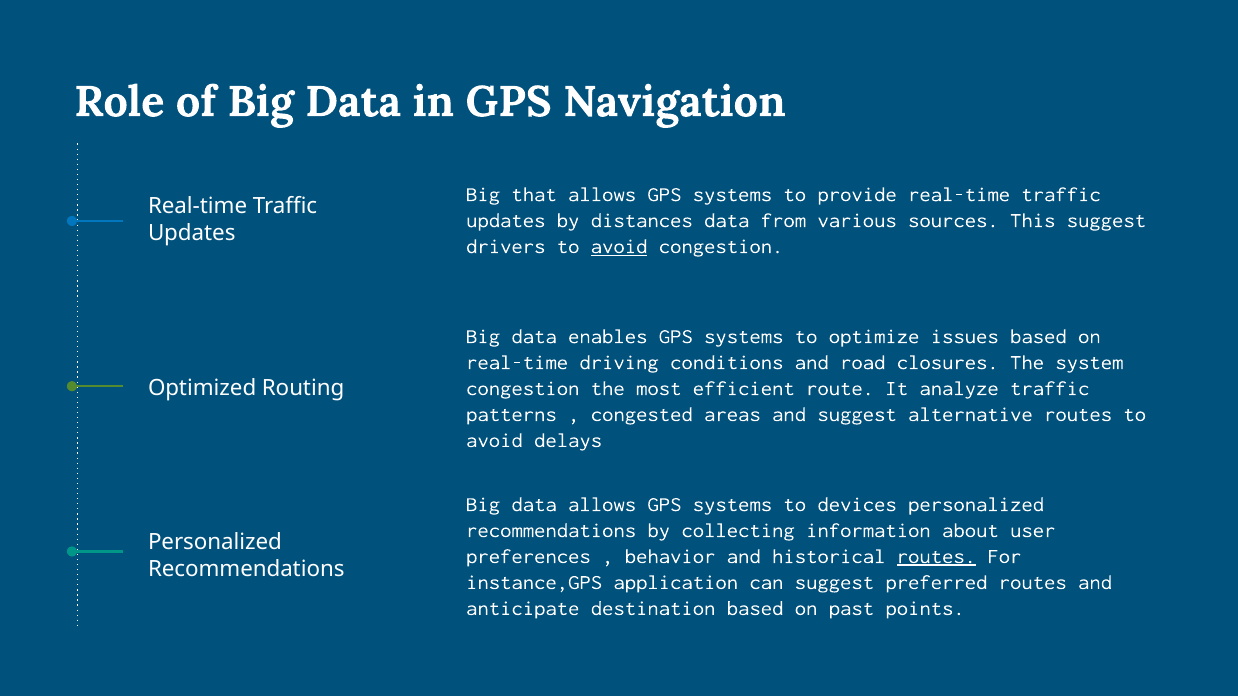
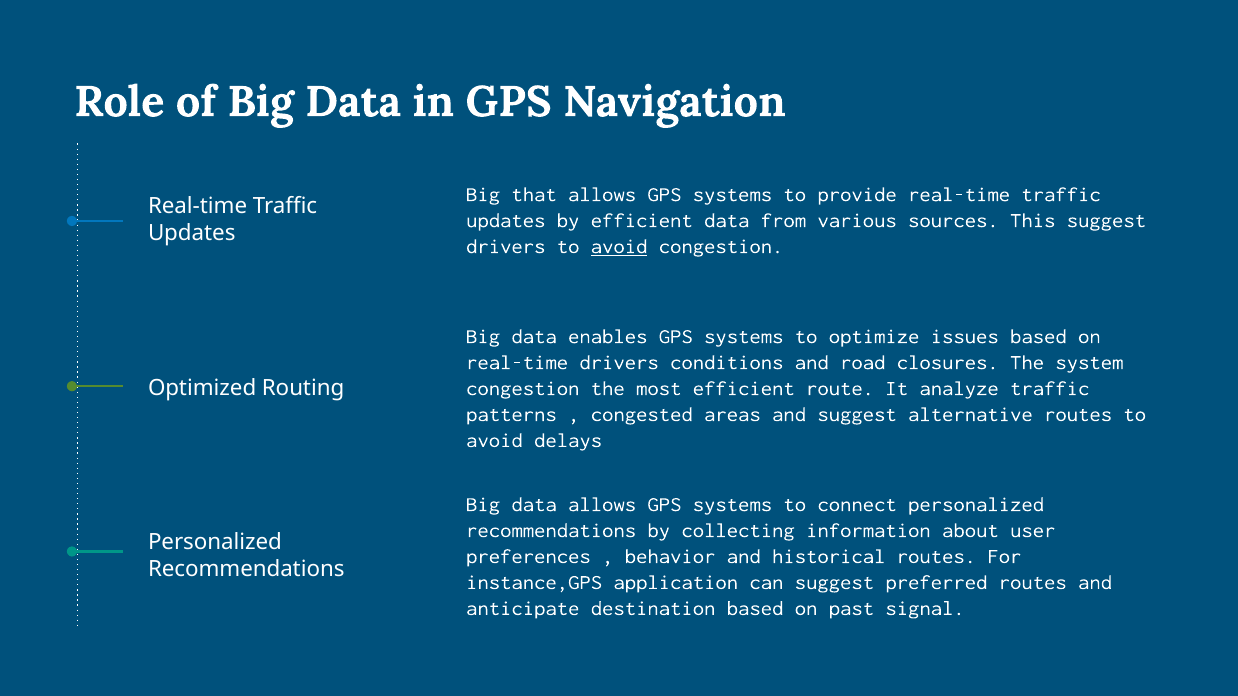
by distances: distances -> efficient
real-time driving: driving -> drivers
devices: devices -> connect
routes at (936, 557) underline: present -> none
points: points -> signal
